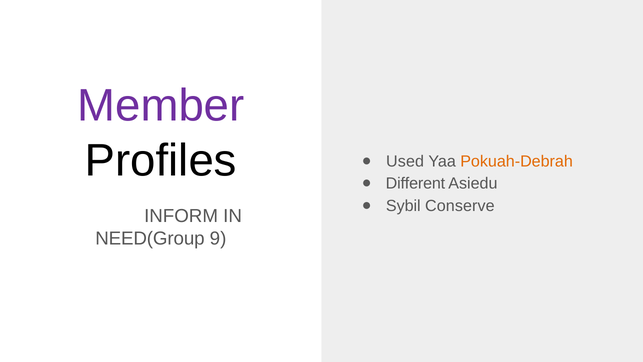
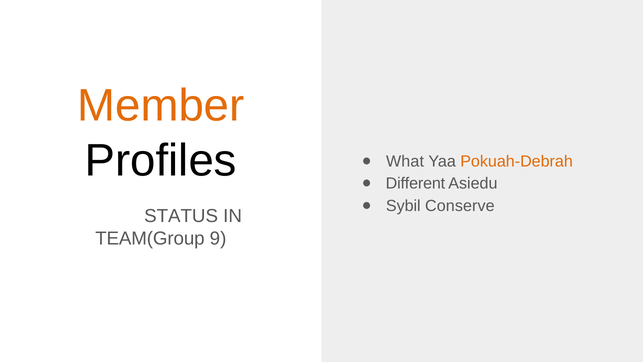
Member colour: purple -> orange
Used: Used -> What
INFORM: INFORM -> STATUS
NEED(Group: NEED(Group -> TEAM(Group
